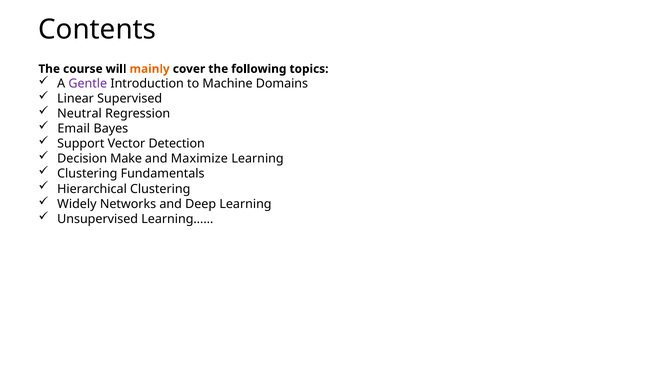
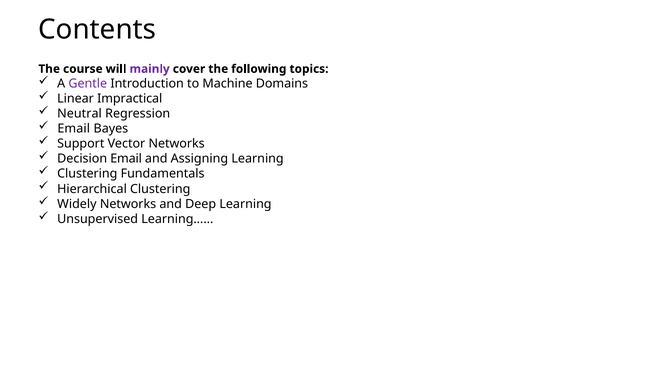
mainly colour: orange -> purple
Supervised: Supervised -> Impractical
Vector Detection: Detection -> Networks
Decision Make: Make -> Email
Maximize: Maximize -> Assigning
